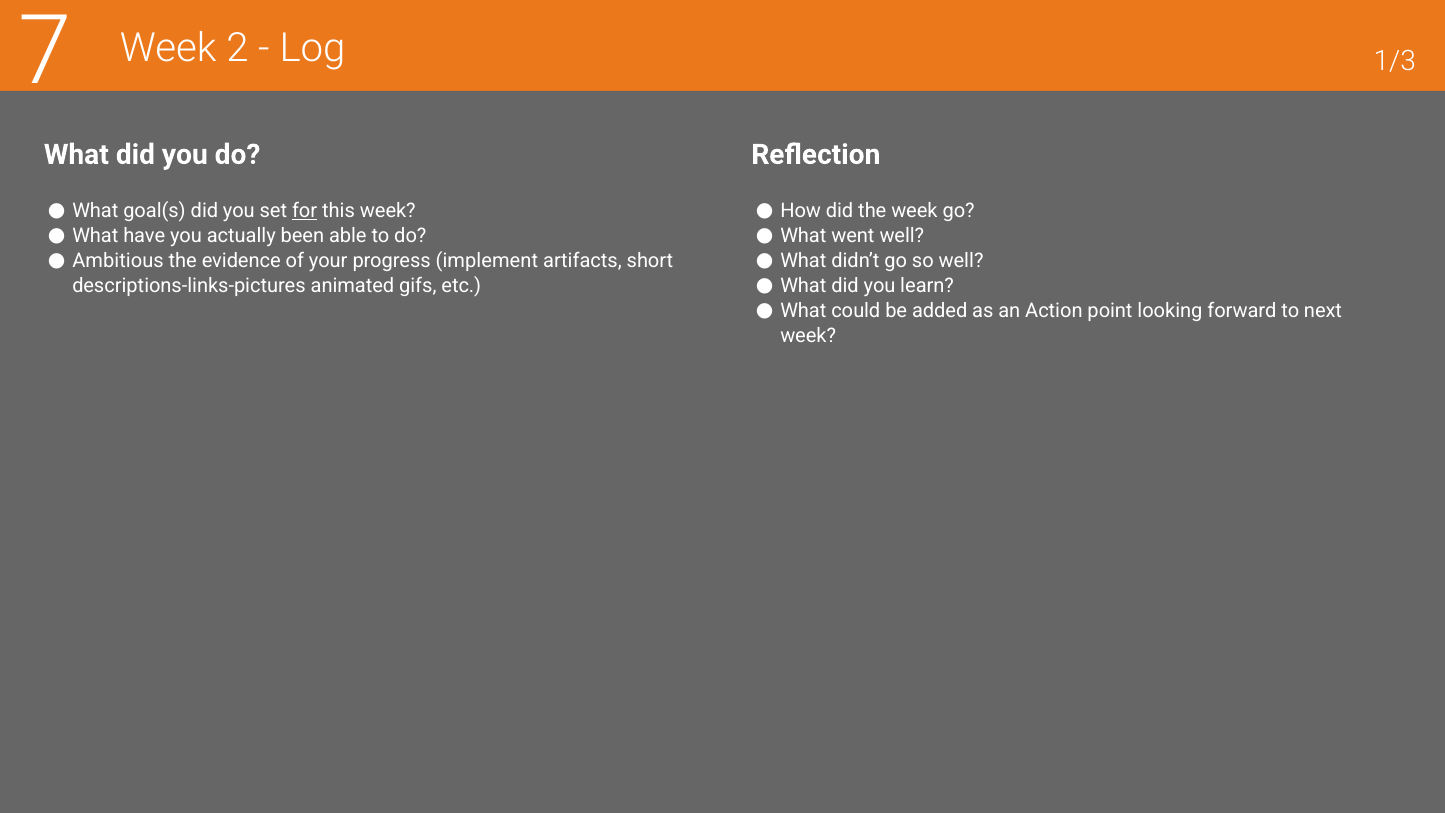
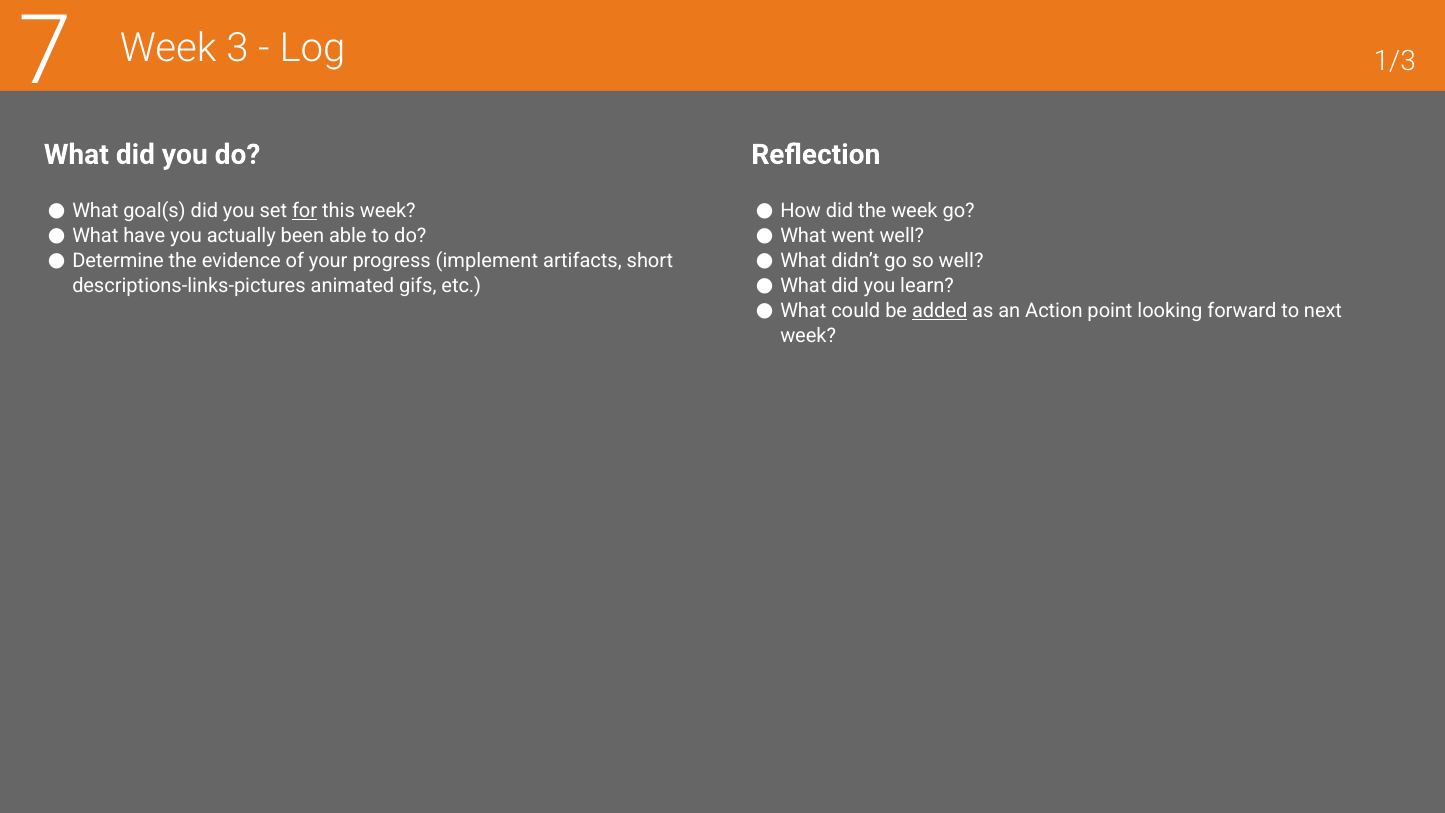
2: 2 -> 3
Ambitious: Ambitious -> Determine
added underline: none -> present
